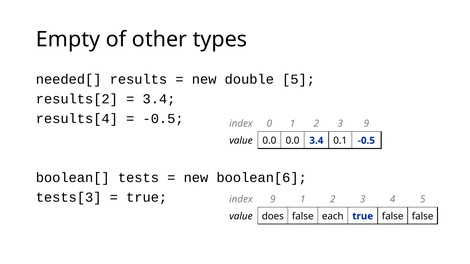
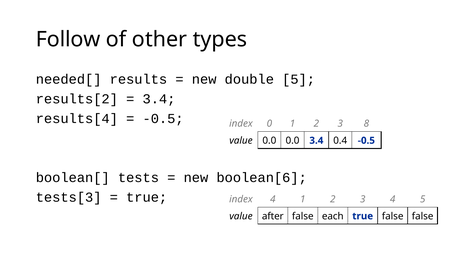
Empty: Empty -> Follow
3 9: 9 -> 8
0.1: 0.1 -> 0.4
index 9: 9 -> 4
does: does -> after
